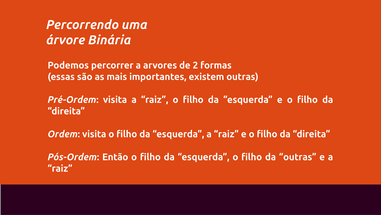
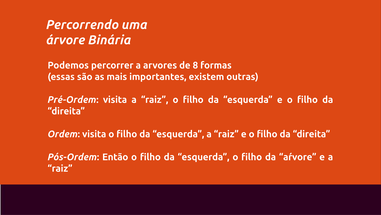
2: 2 -> 8
da outras: outras -> aŕvore
